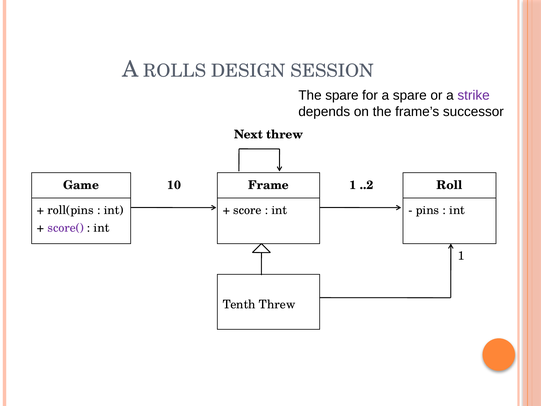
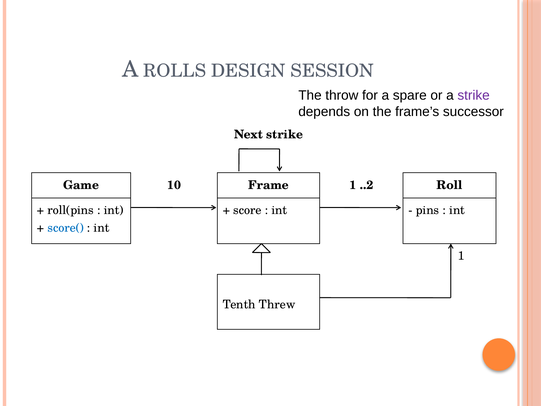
The spare: spare -> throw
Next threw: threw -> strike
score( colour: purple -> blue
